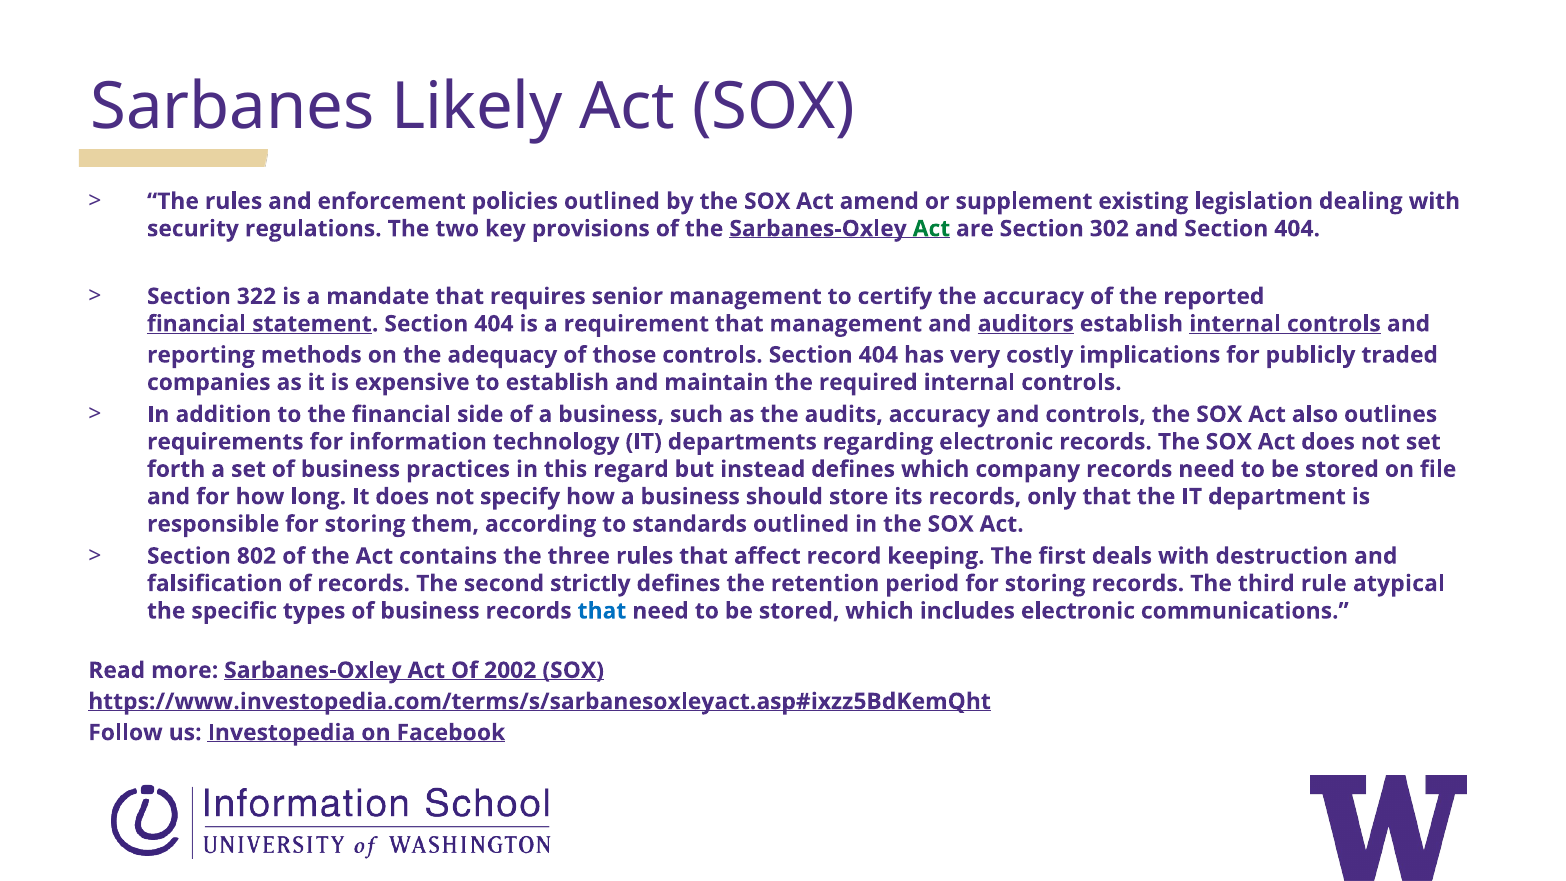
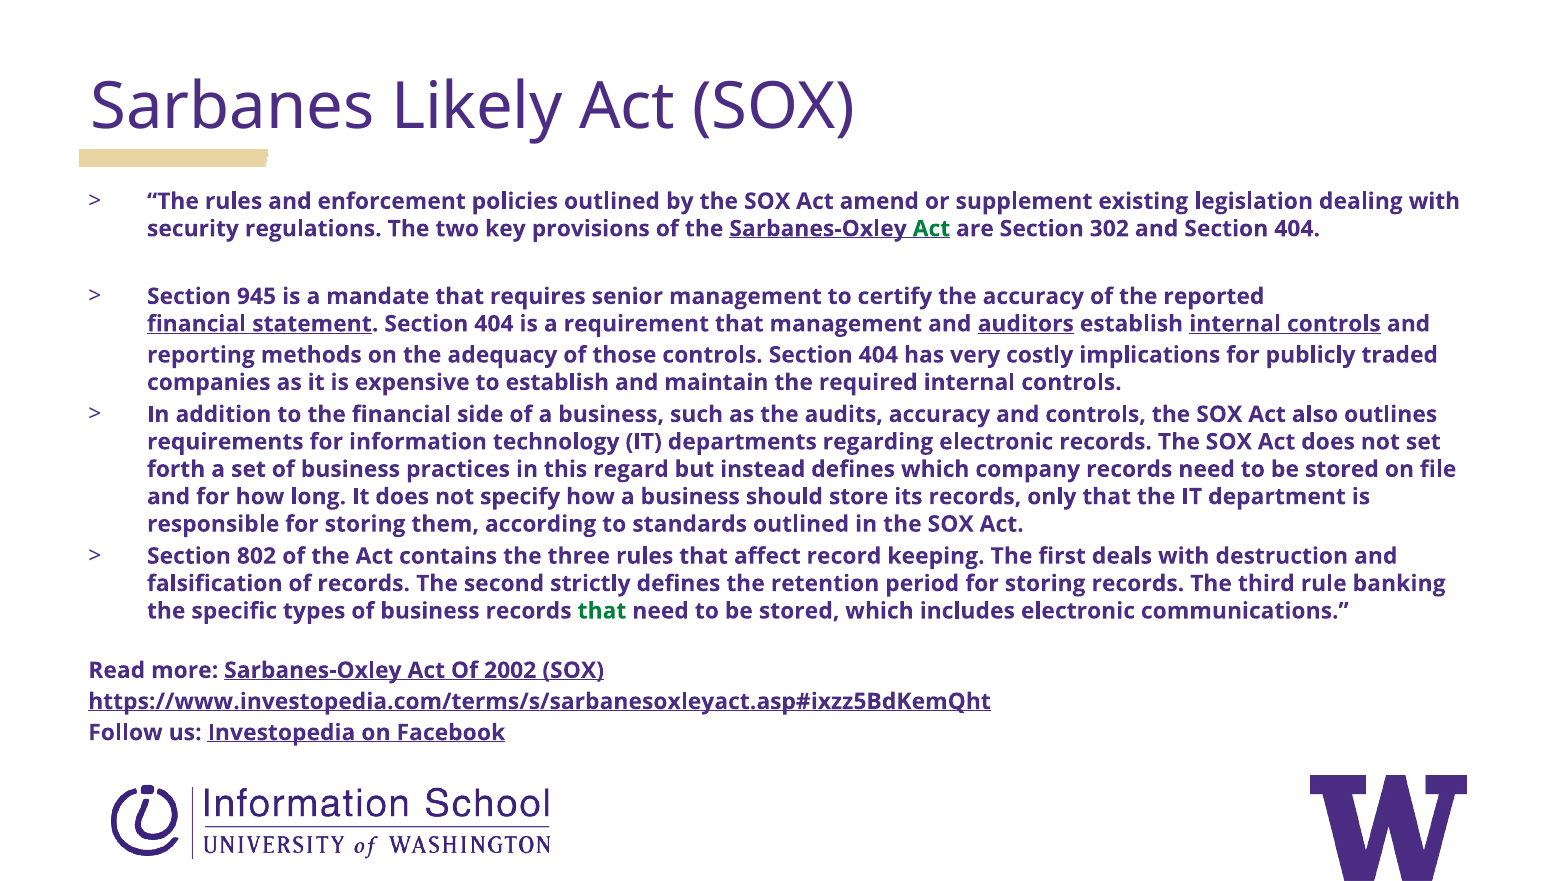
322: 322 -> 945
atypical: atypical -> banking
that at (602, 611) colour: blue -> green
